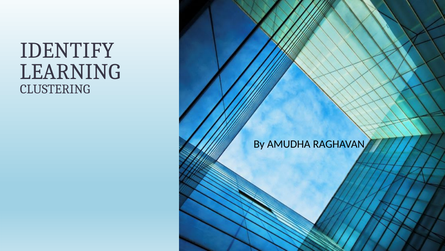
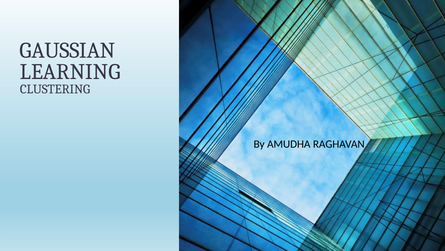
IDENTIFY: IDENTIFY -> GAUSSIAN
